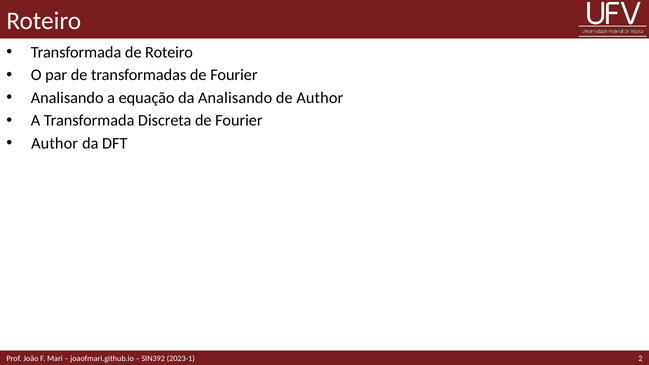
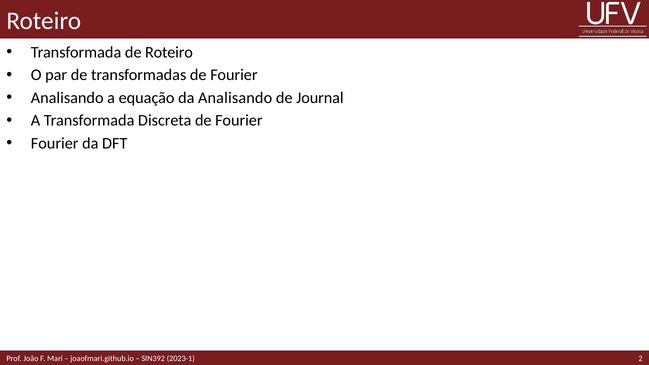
de Author: Author -> Journal
Author at (55, 143): Author -> Fourier
